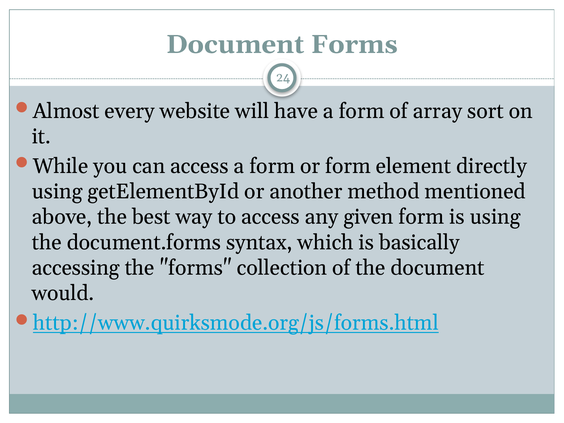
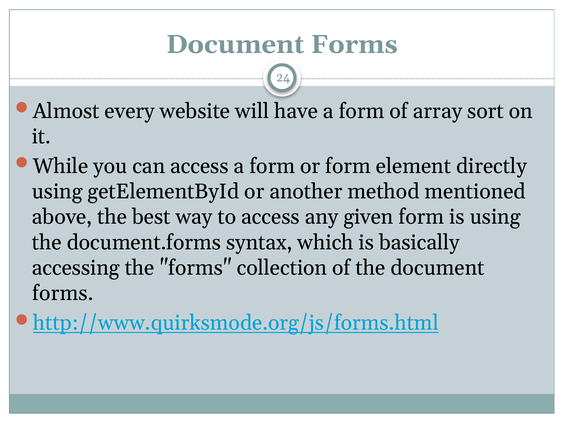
would at (63, 293): would -> forms
